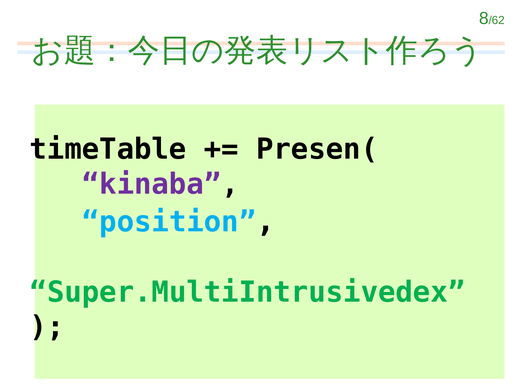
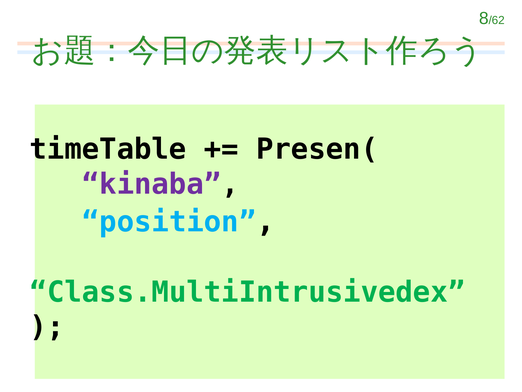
Super.MultiIntrusivedex: Super.MultiIntrusivedex -> Class.MultiIntrusivedex
